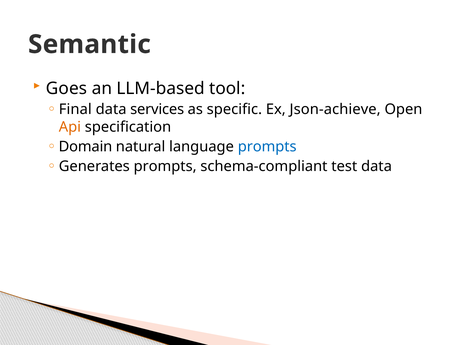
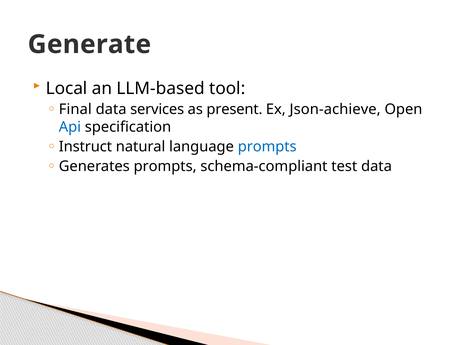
Semantic: Semantic -> Generate
Goes: Goes -> Local
specific: specific -> present
Api colour: orange -> blue
Domain: Domain -> Instruct
